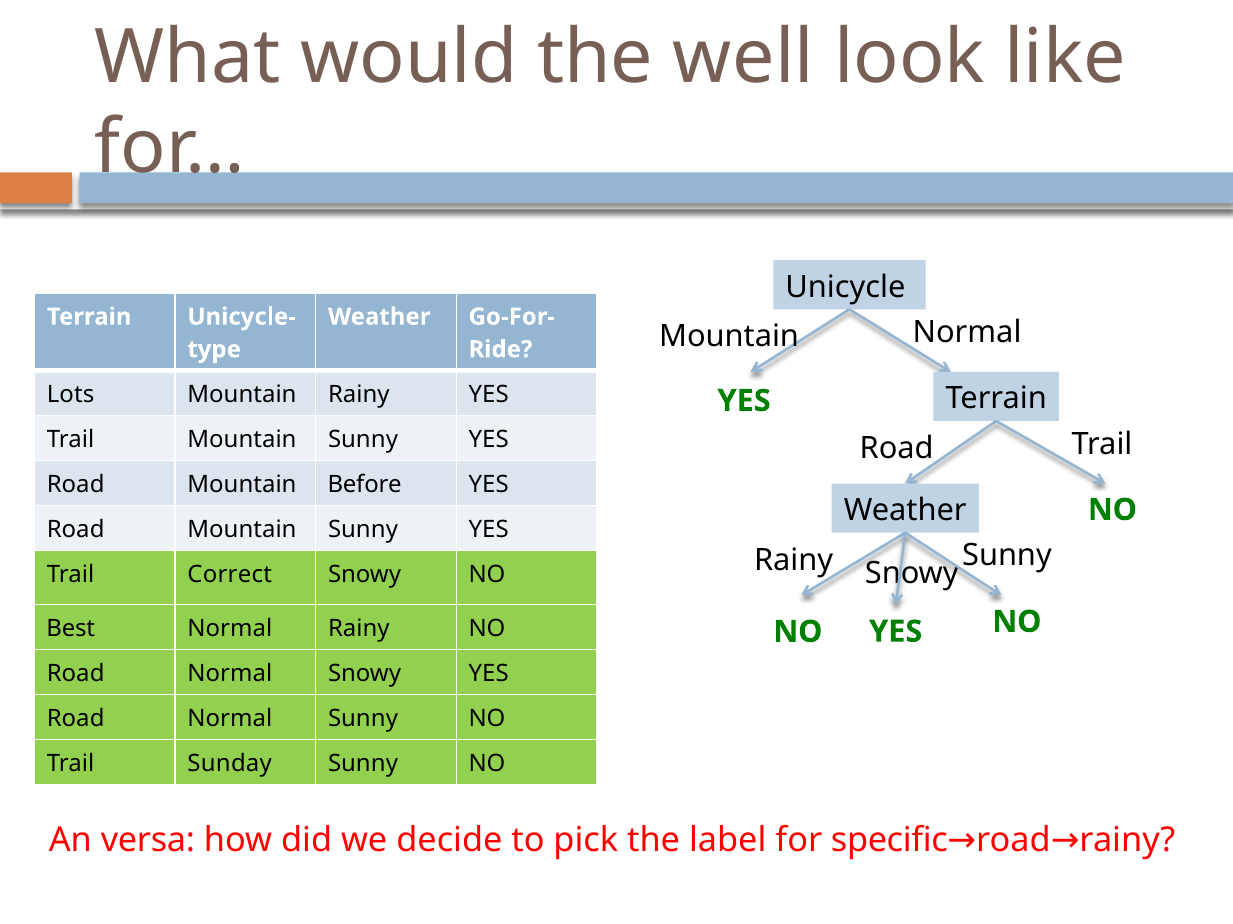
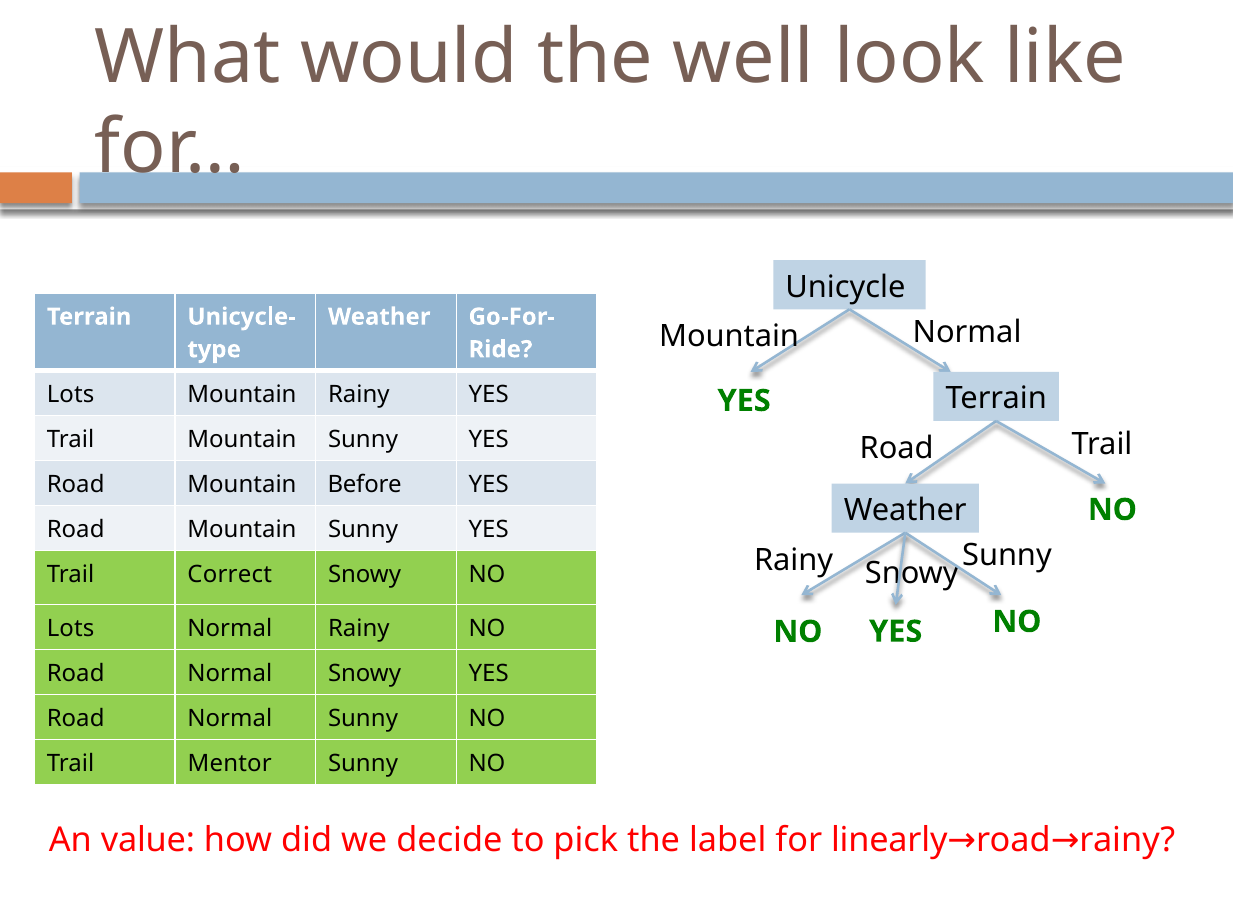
Best at (71, 629): Best -> Lots
Sunday: Sunday -> Mentor
versa: versa -> value
specific: specific -> linearly
